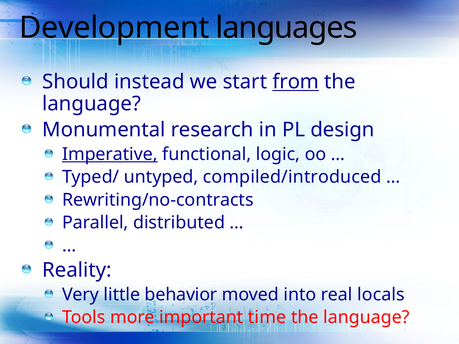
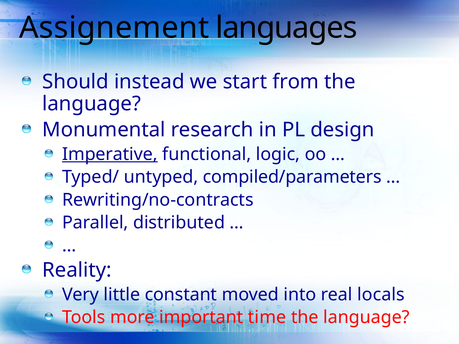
Development: Development -> Assignement
from underline: present -> none
compiled/introduced: compiled/introduced -> compiled/parameters
behavior: behavior -> constant
